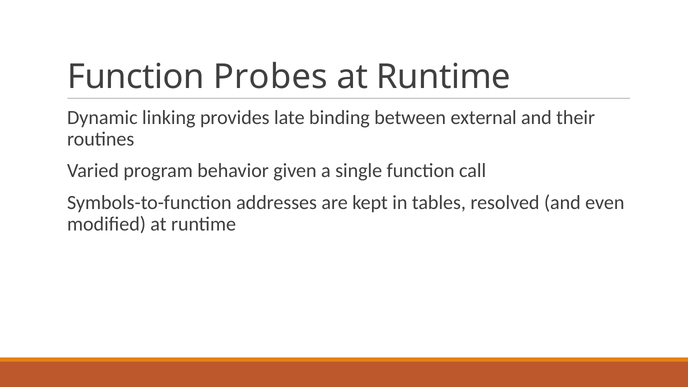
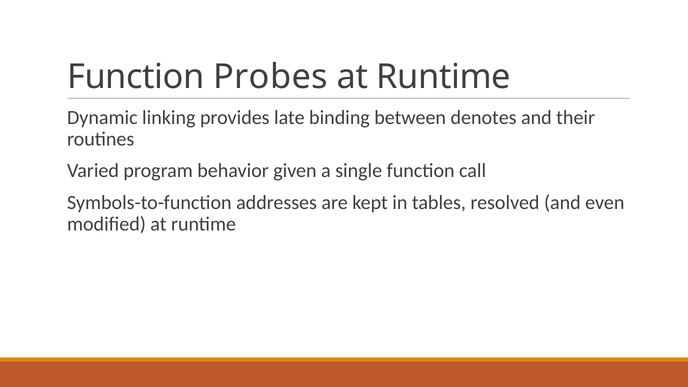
external: external -> denotes
